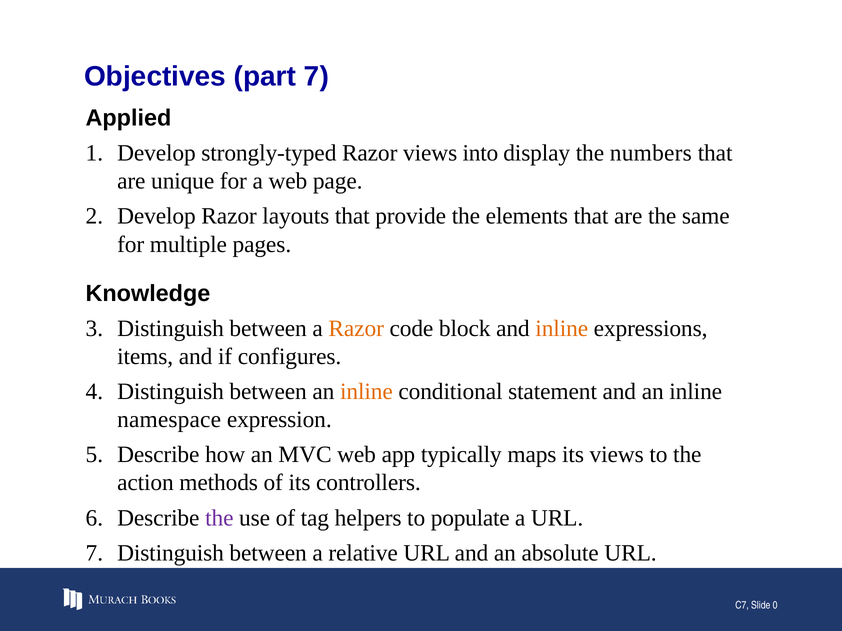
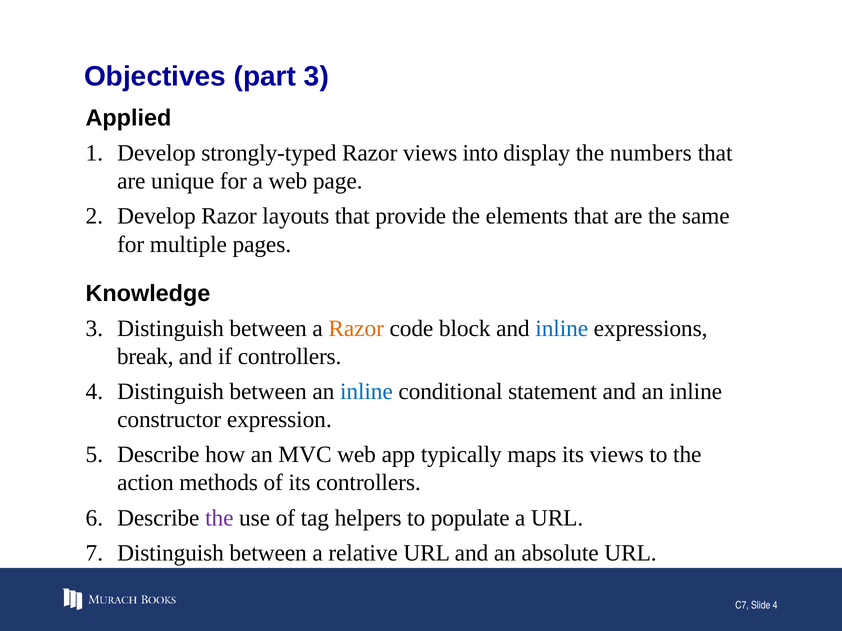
part 7: 7 -> 3
inline at (562, 329) colour: orange -> blue
items: items -> break
if configures: configures -> controllers
inline at (366, 392) colour: orange -> blue
namespace: namespace -> constructor
Slide 0: 0 -> 4
